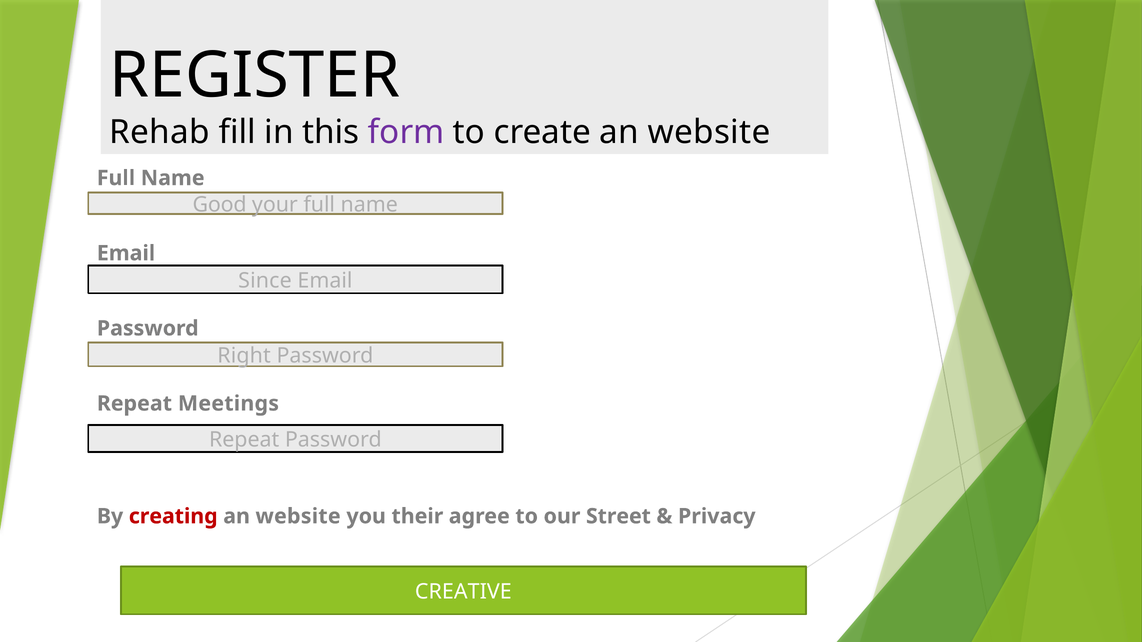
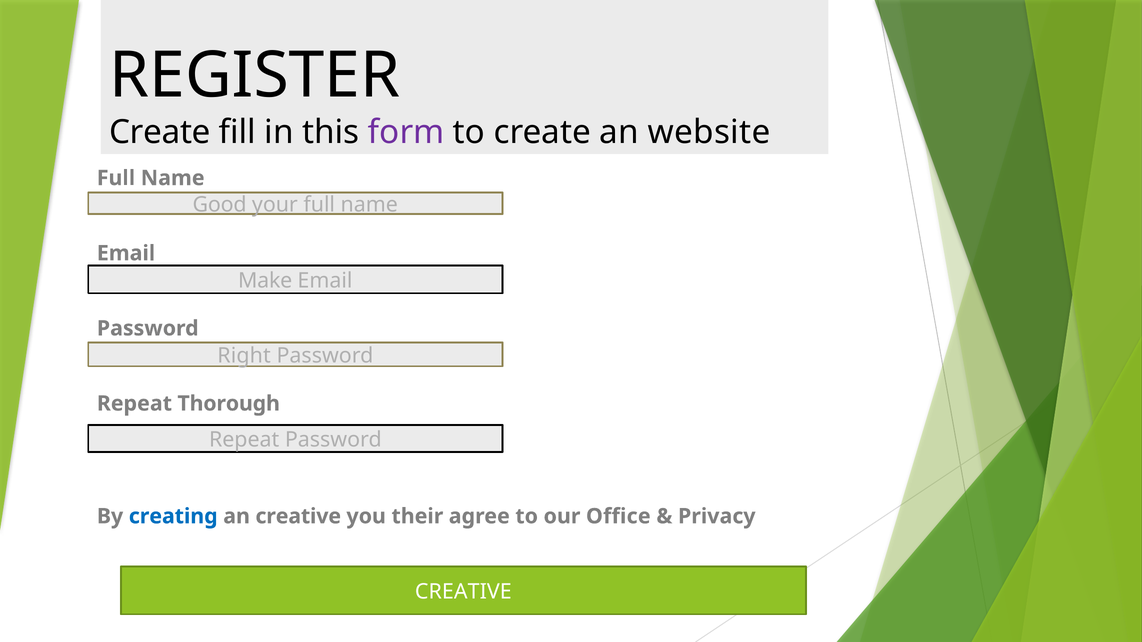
Rehab at (160, 132): Rehab -> Create
Since: Since -> Make
Meetings: Meetings -> Thorough
creating colour: red -> blue
website at (298, 517): website -> creative
Street: Street -> Office
